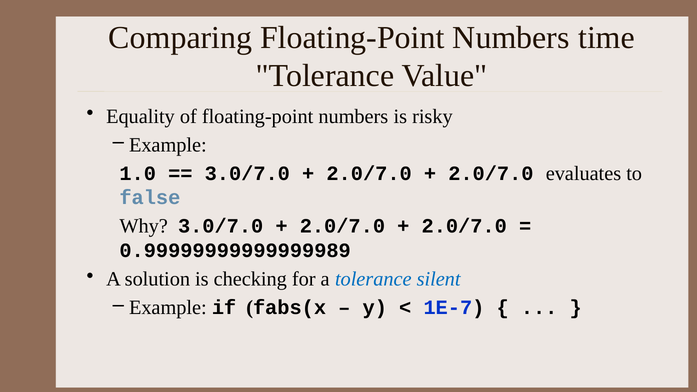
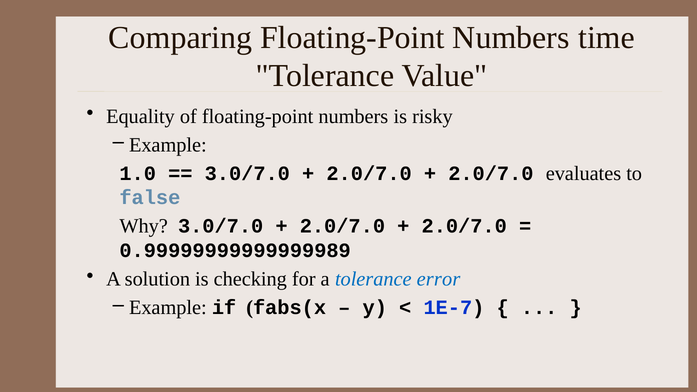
silent: silent -> error
